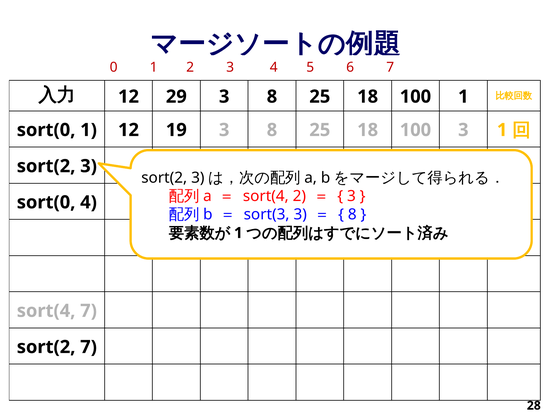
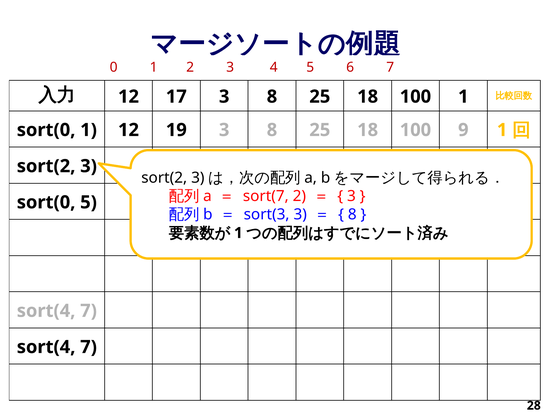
29: 29 -> 17
100 3: 3 -> 9
sort(4 at (266, 196): sort(4 -> sort(7
sort(0 4: 4 -> 5
sort(2 at (46, 347): sort(2 -> sort(4
